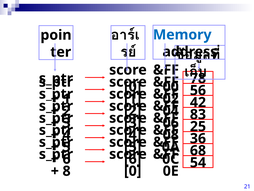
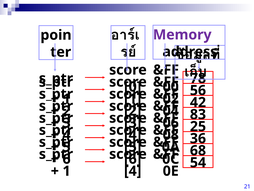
Memory colour: blue -> purple
0 at (133, 171): 0 -> 4
8 at (67, 171): 8 -> 1
